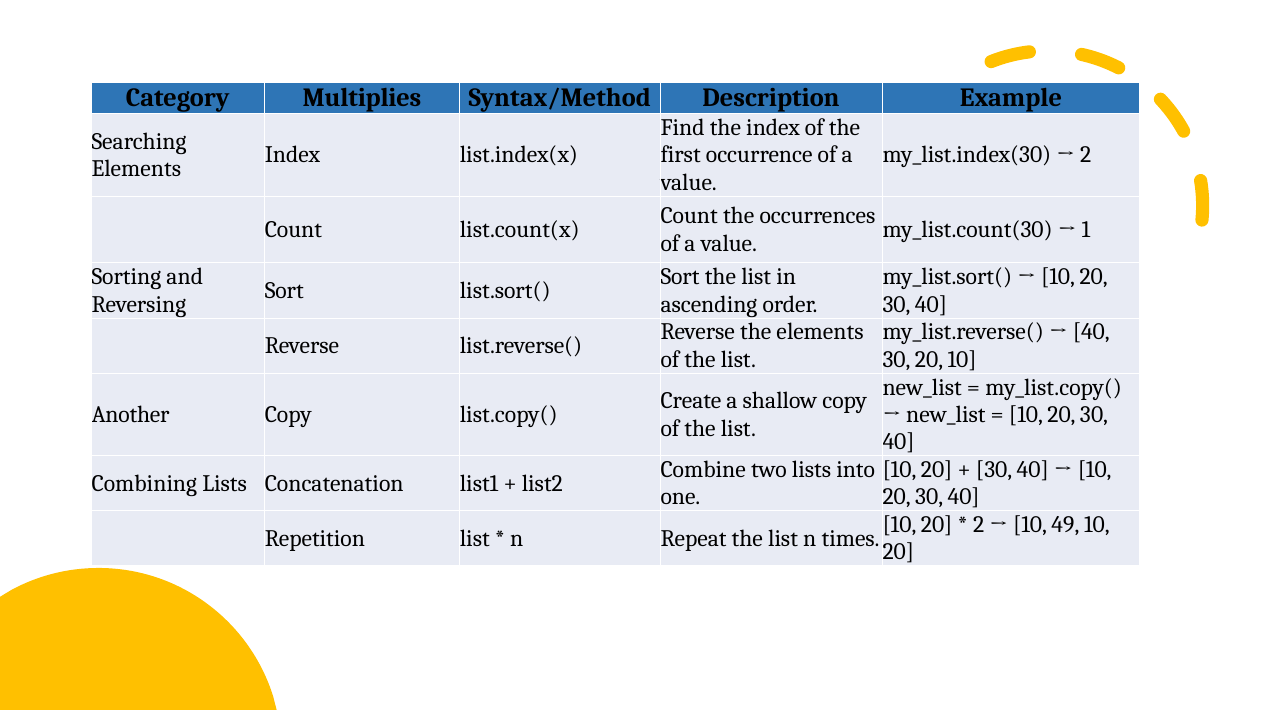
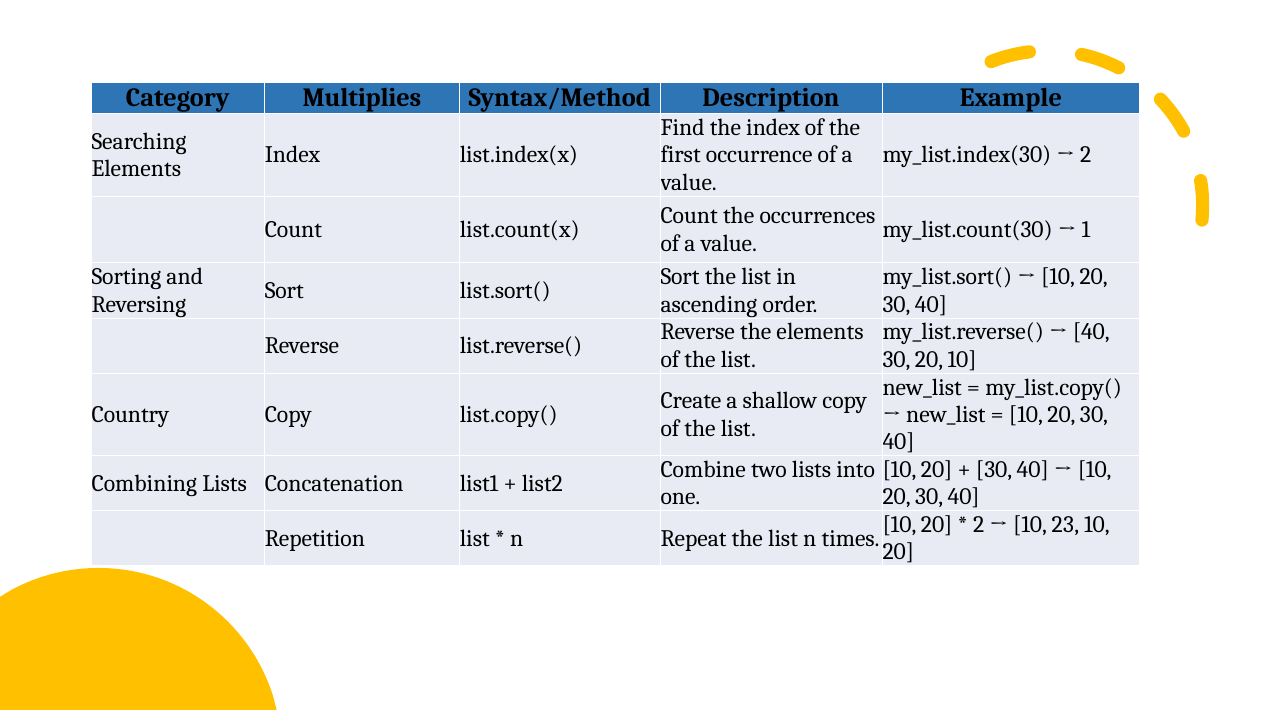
Another: Another -> Country
49: 49 -> 23
